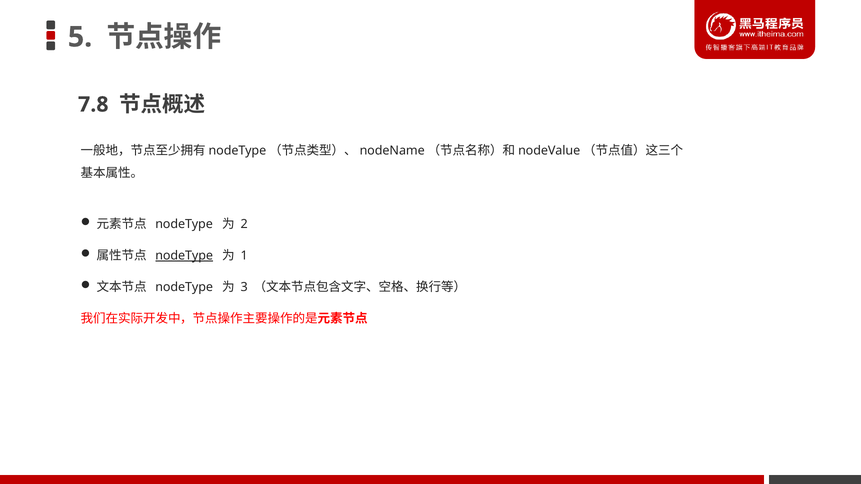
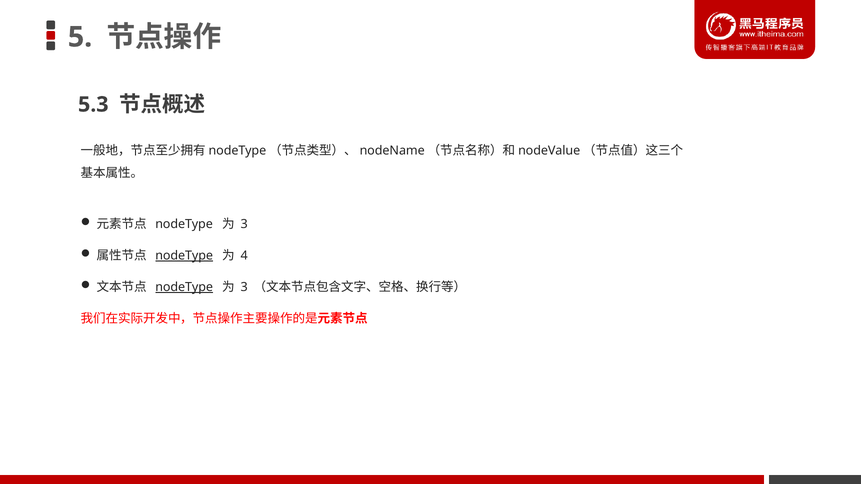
7.8: 7.8 -> 5.3
2 at (244, 224): 2 -> 3
1: 1 -> 4
nodeType at (184, 287) underline: none -> present
